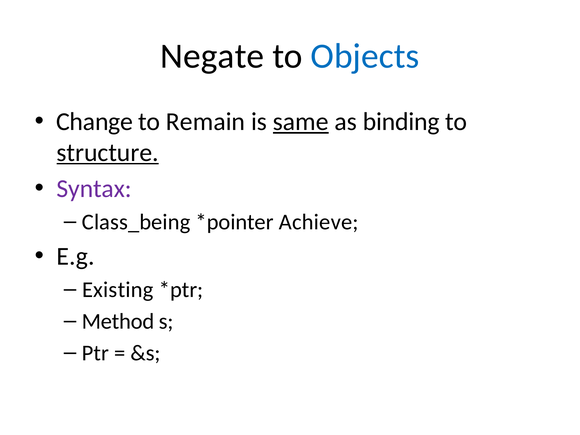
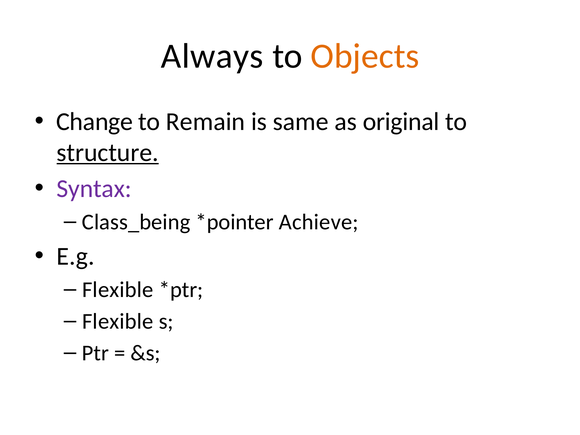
Negate: Negate -> Always
Objects colour: blue -> orange
same underline: present -> none
binding: binding -> original
Existing at (118, 290): Existing -> Flexible
Method at (118, 321): Method -> Flexible
